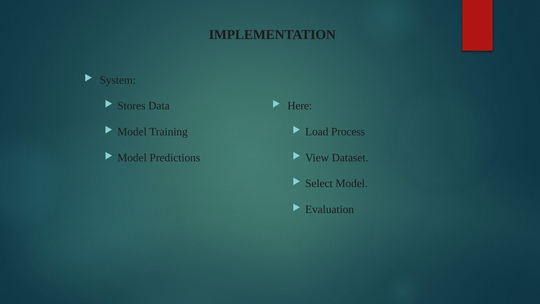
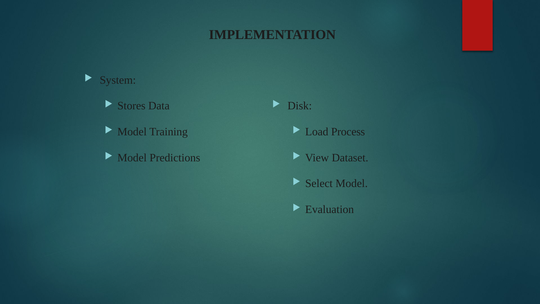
Here: Here -> Disk
